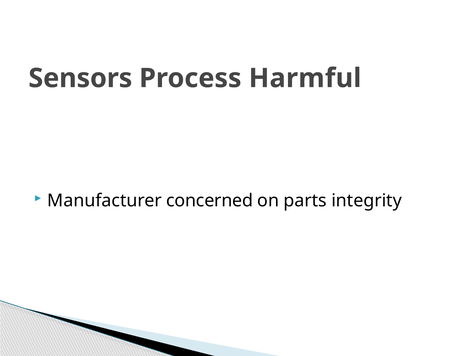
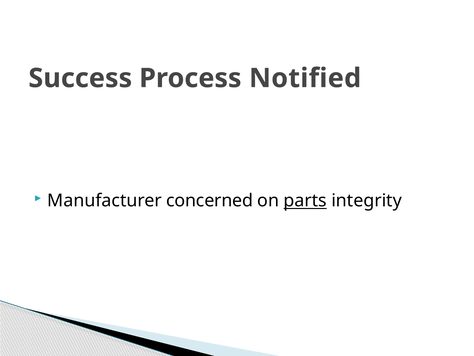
Sensors: Sensors -> Success
Harmful: Harmful -> Notified
parts underline: none -> present
